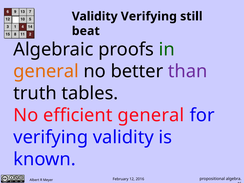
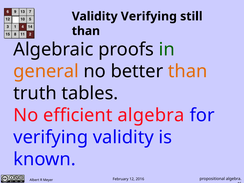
beat at (86, 31): beat -> than
than at (188, 71) colour: purple -> orange
efficient general: general -> algebra
